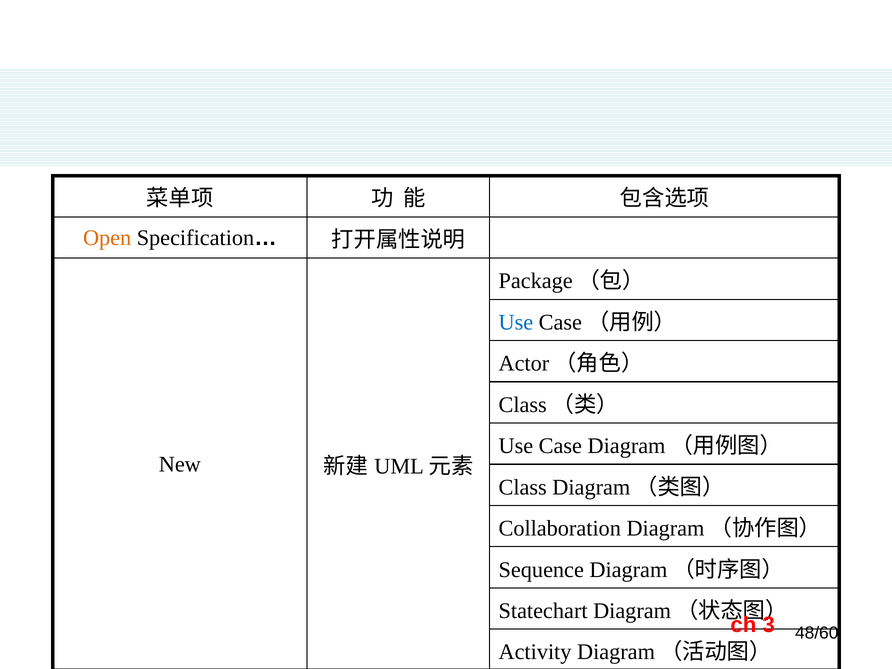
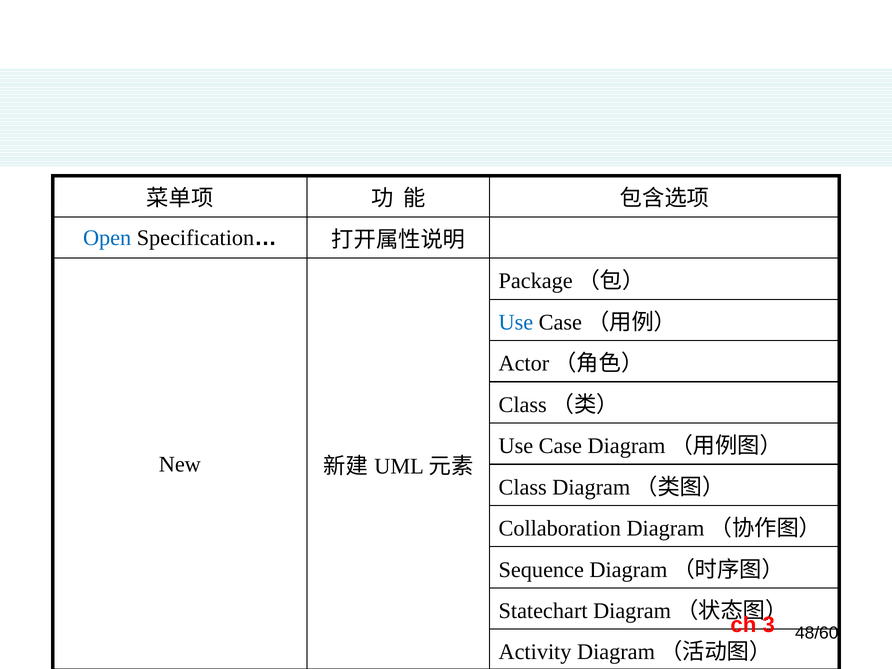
Open colour: orange -> blue
